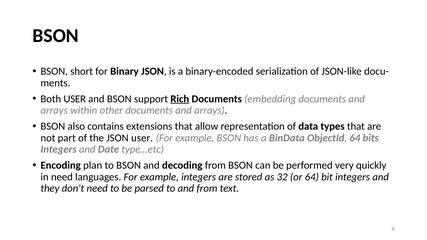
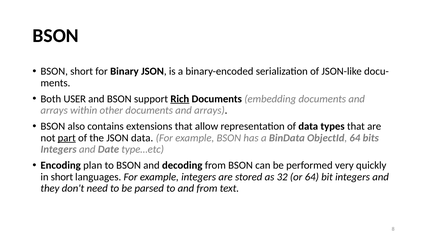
part underline: none -> present
JSON user: user -> data
in need: need -> short
